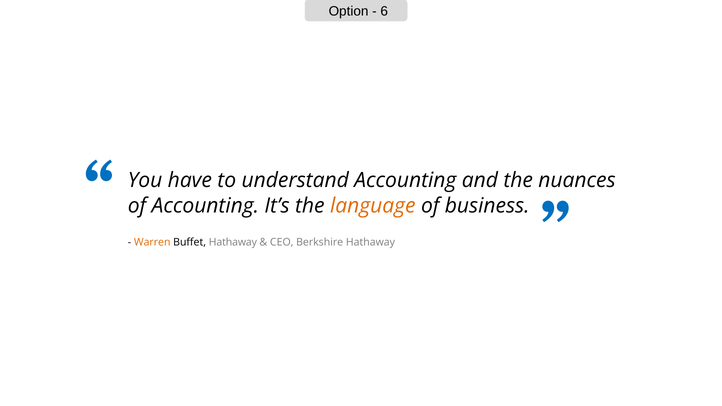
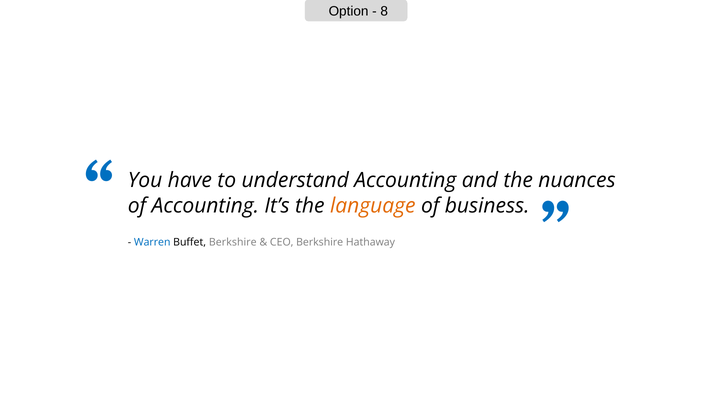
6: 6 -> 8
Warren colour: orange -> blue
Buffet Hathaway: Hathaway -> Berkshire
